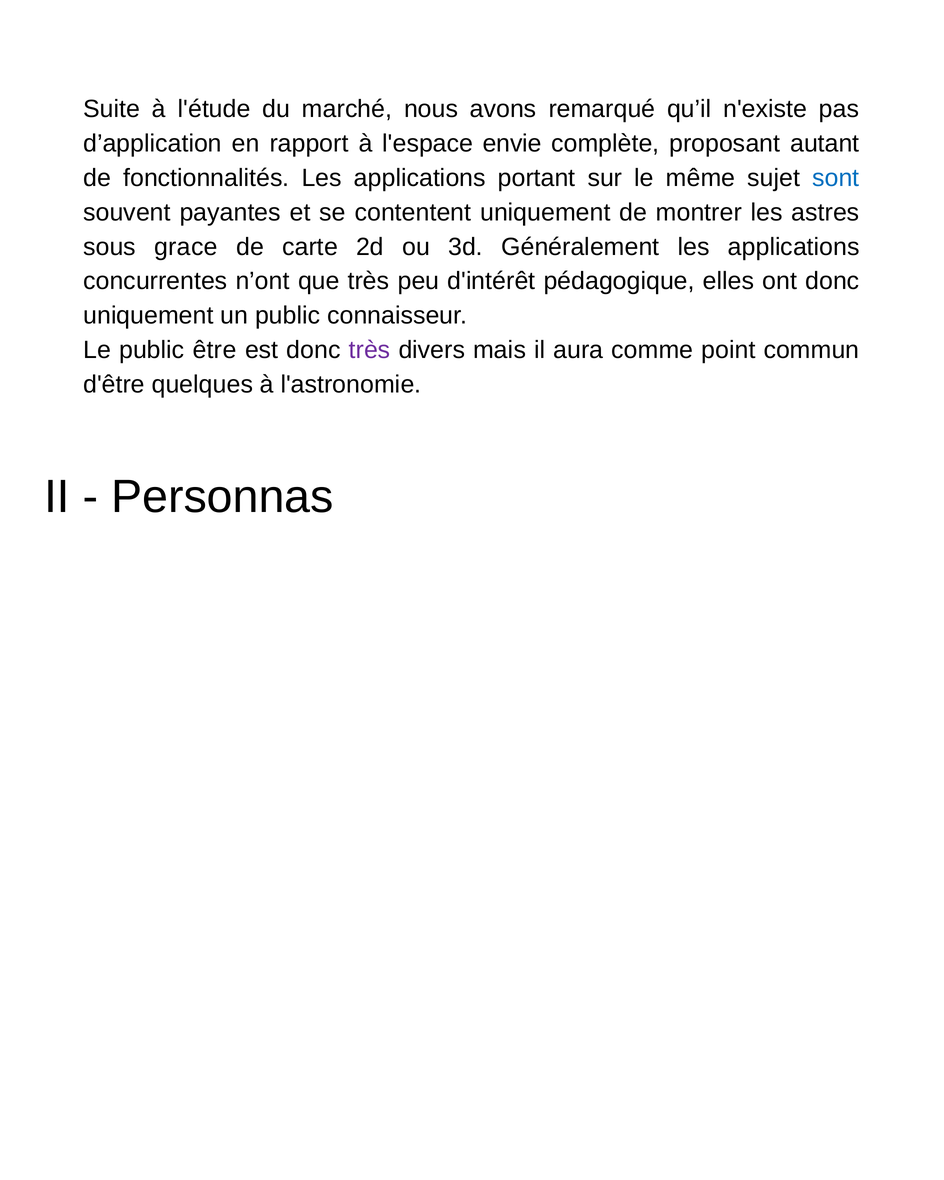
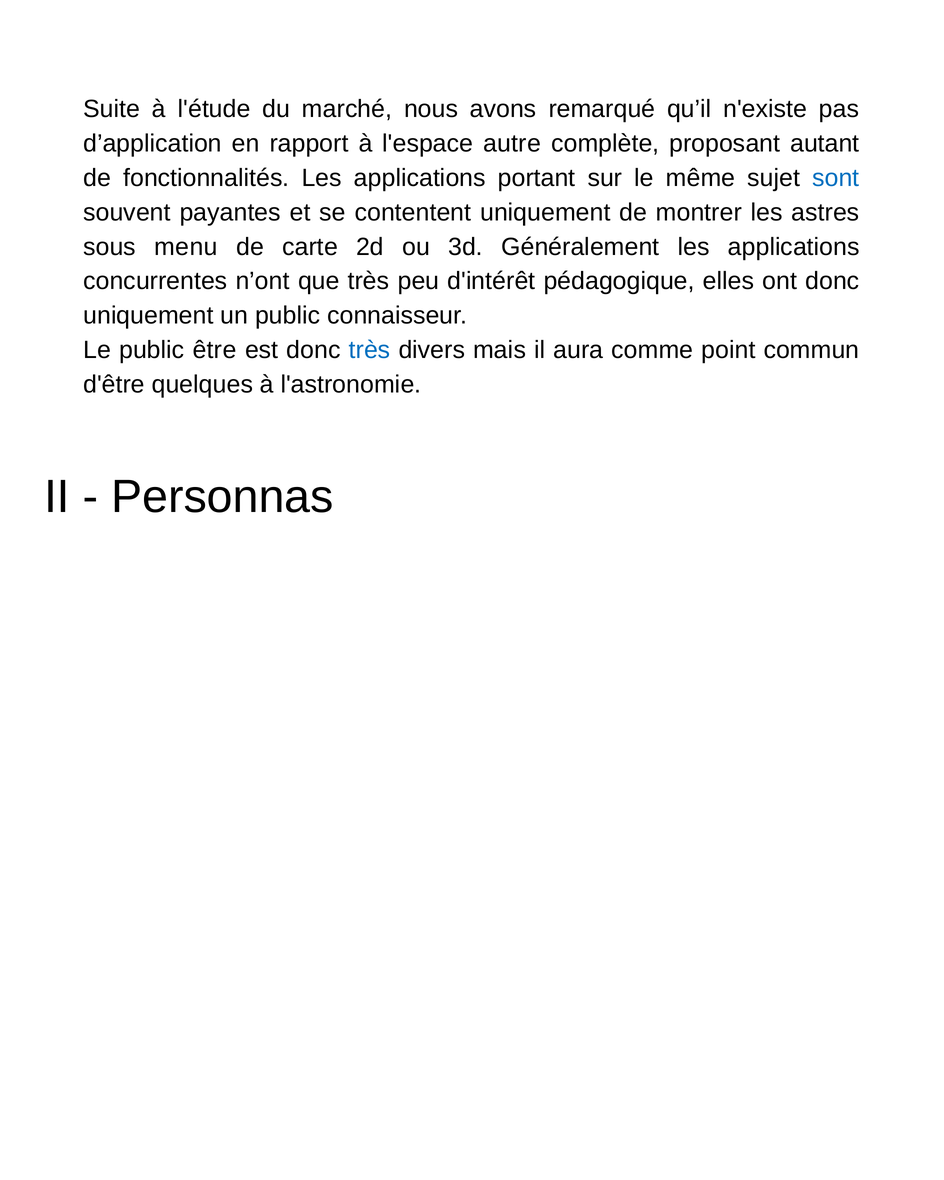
envie: envie -> autre
grace: grace -> menu
très at (370, 350) colour: purple -> blue
